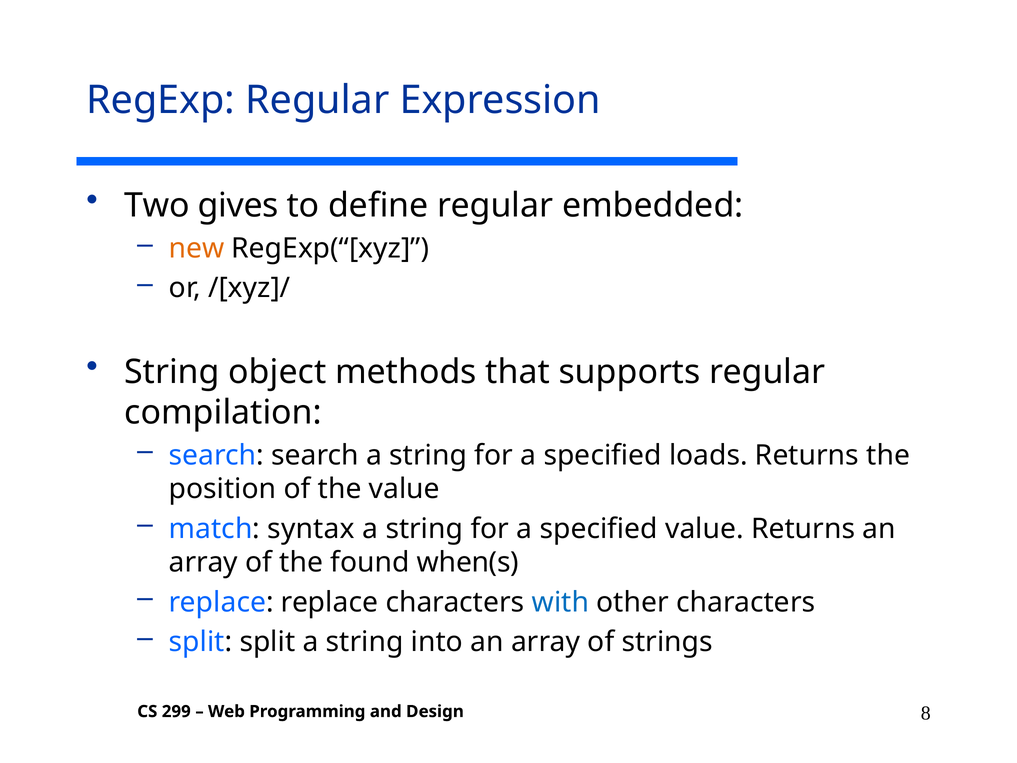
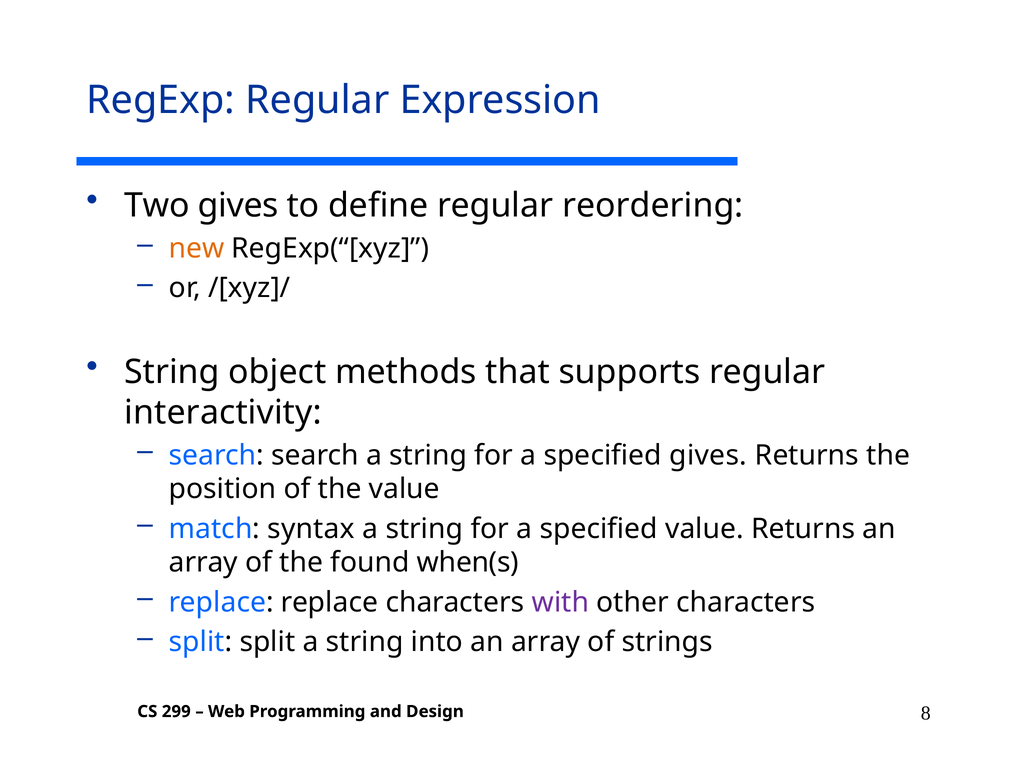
embedded: embedded -> reordering
compilation: compilation -> interactivity
specified loads: loads -> gives
with colour: blue -> purple
